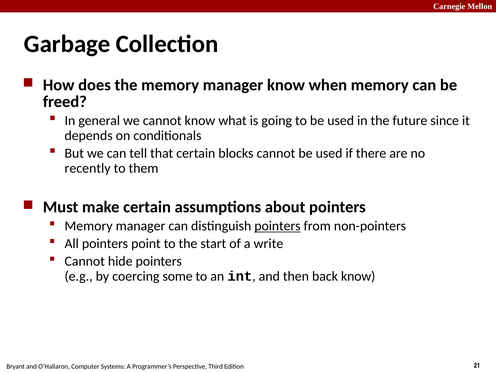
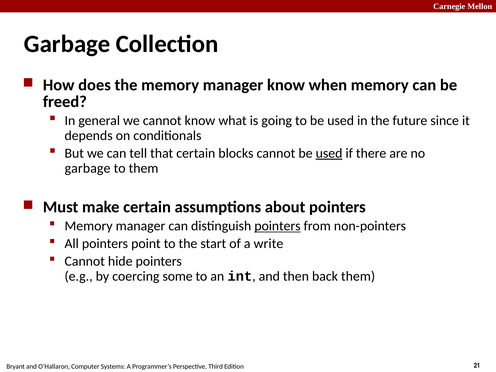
used at (329, 153) underline: none -> present
recently at (88, 168): recently -> garbage
back know: know -> them
